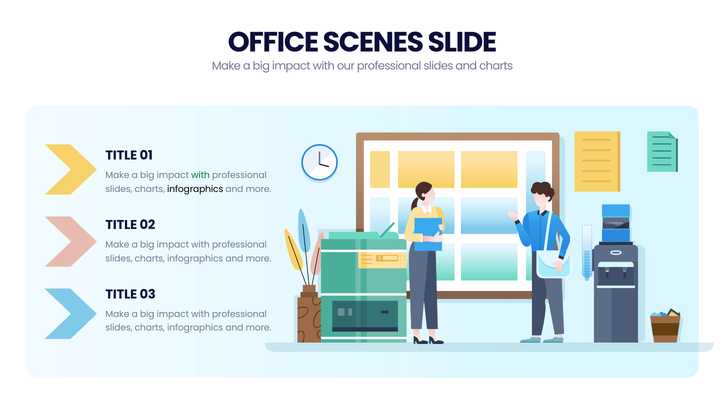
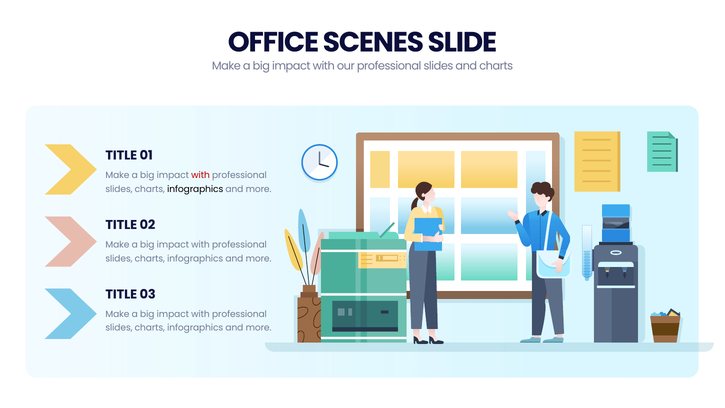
with at (201, 175) colour: green -> red
